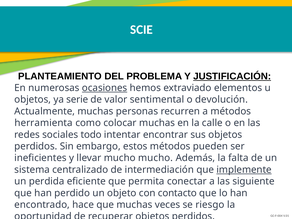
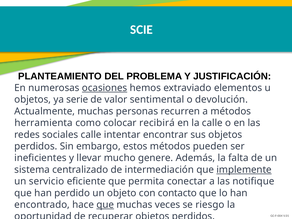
JUSTIFICACIÓN underline: present -> none
colocar muchas: muchas -> recibirá
sociales todo: todo -> calle
mucho mucho: mucho -> genere
perdida: perdida -> servicio
siguiente: siguiente -> notifique
que at (105, 205) underline: none -> present
